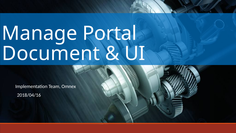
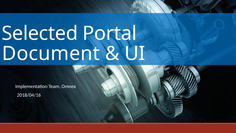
Manage: Manage -> Selected
